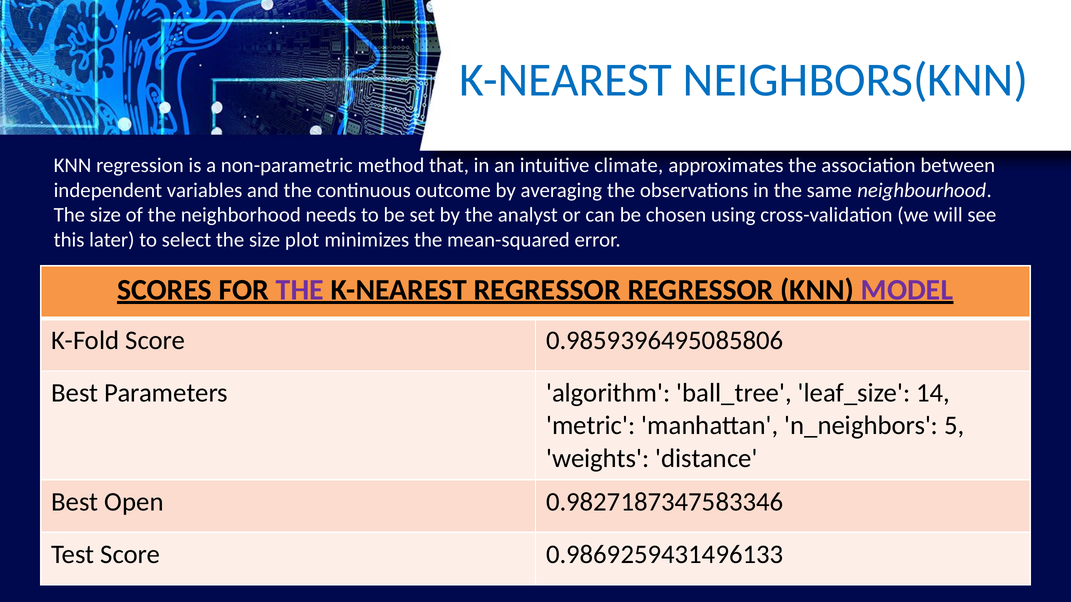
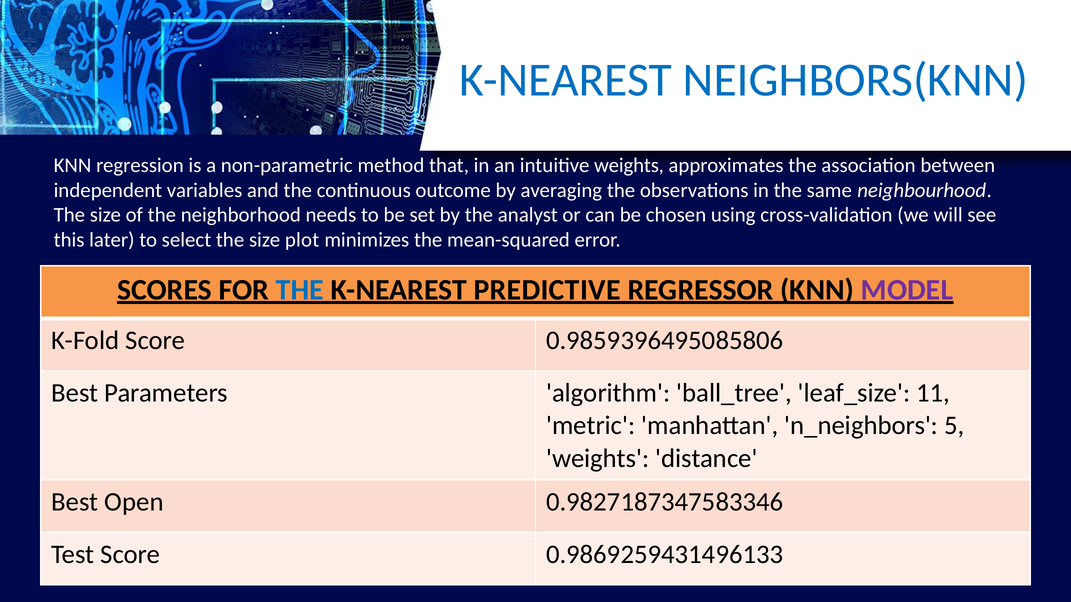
intuitive climate: climate -> weights
THE at (300, 290) colour: purple -> blue
K-NEAREST REGRESSOR: REGRESSOR -> PREDICTIVE
14: 14 -> 11
